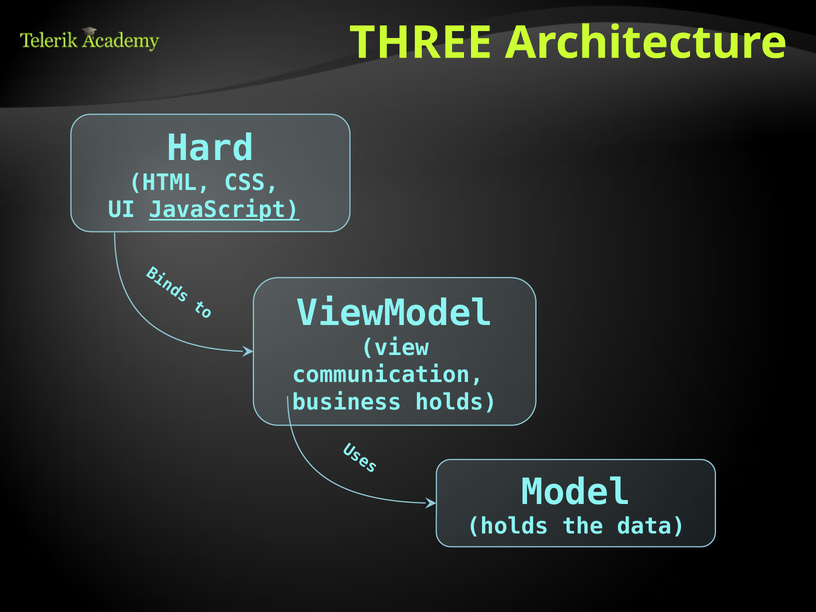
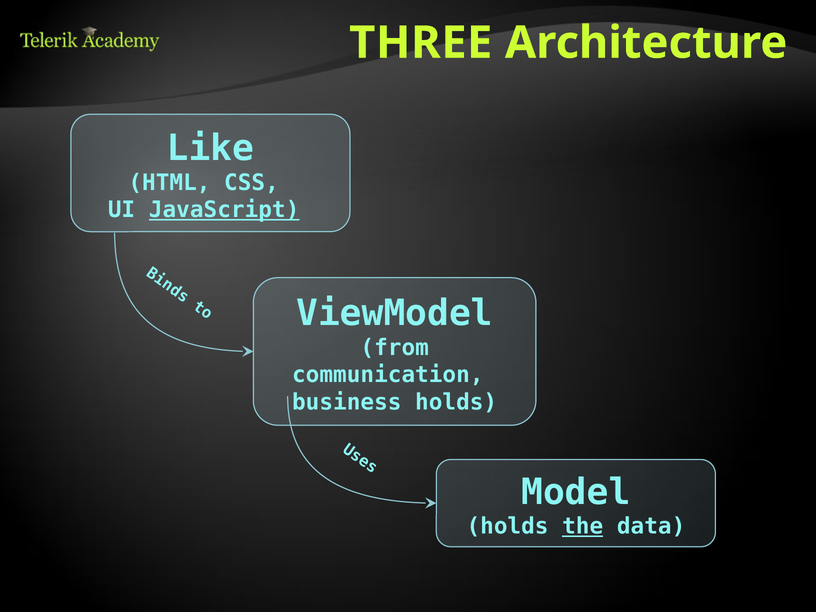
Hard: Hard -> Like
view: view -> from
the underline: none -> present
